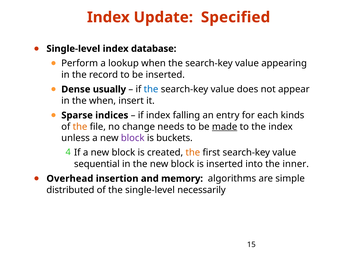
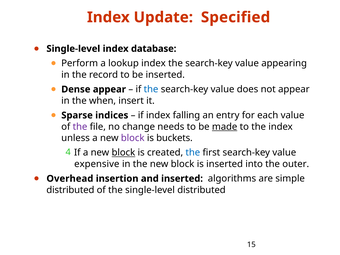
lookup when: when -> index
Dense usually: usually -> appear
each kinds: kinds -> value
the at (80, 127) colour: orange -> purple
block at (123, 153) underline: none -> present
the at (193, 153) colour: orange -> blue
sequential: sequential -> expensive
inner: inner -> outer
and memory: memory -> inserted
single-level necessarily: necessarily -> distributed
